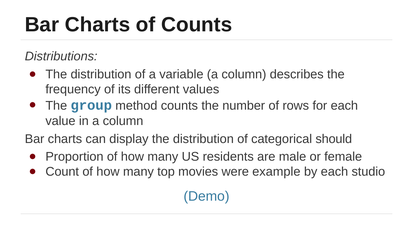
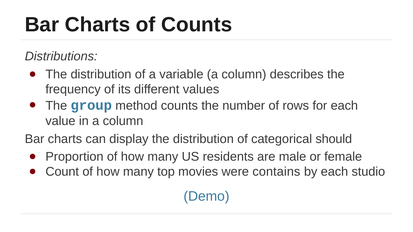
example: example -> contains
